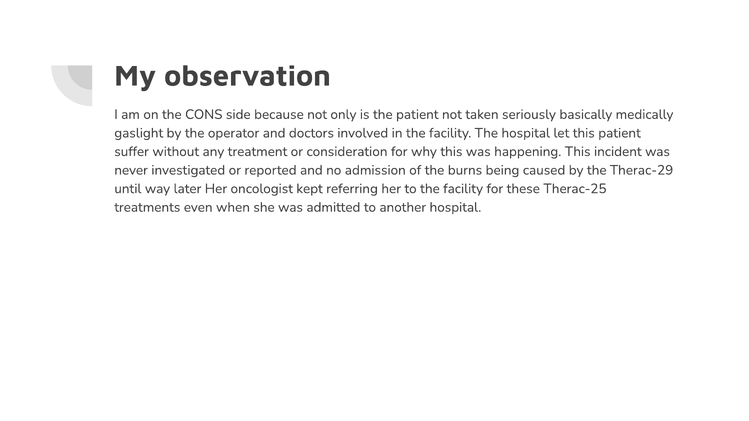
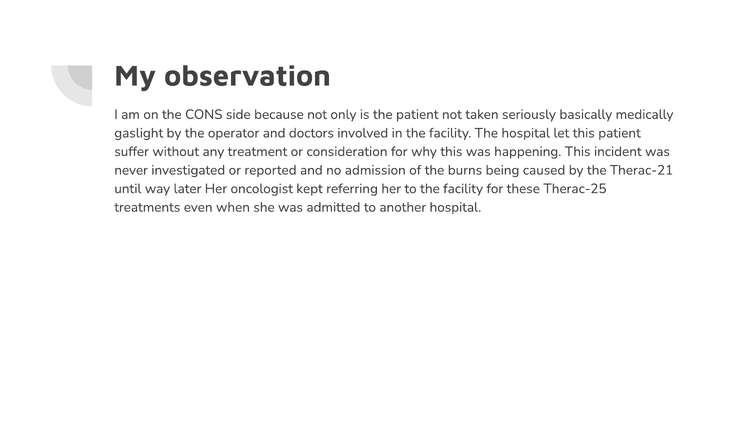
Therac-29: Therac-29 -> Therac-21
